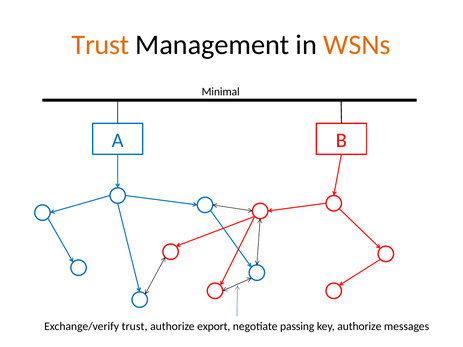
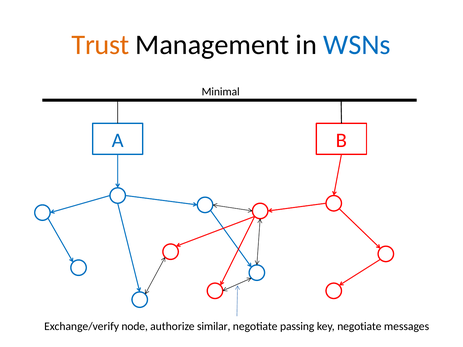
WSNs colour: orange -> blue
Exchange/verify trust: trust -> node
export: export -> similar
key authorize: authorize -> negotiate
